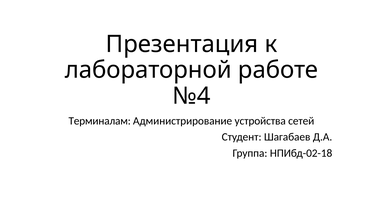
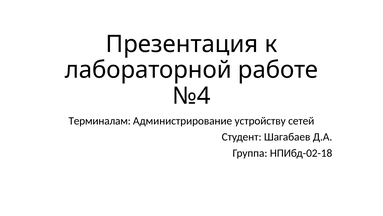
устройства: устройства -> устройству
